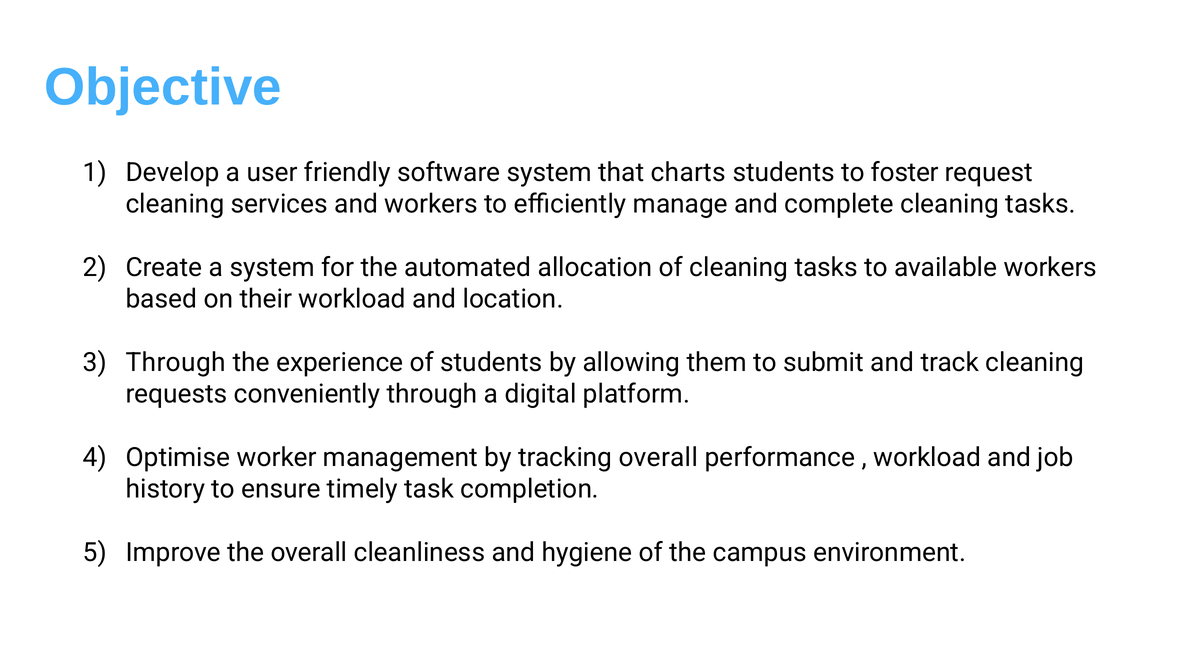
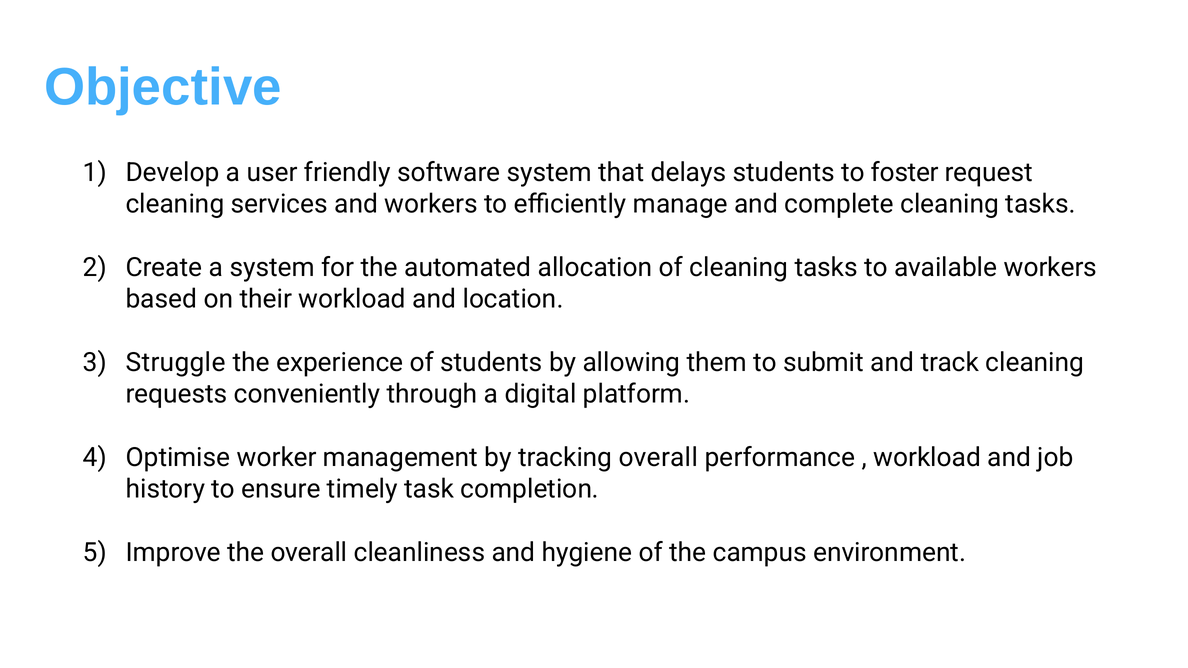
charts: charts -> delays
Through at (176, 363): Through -> Struggle
